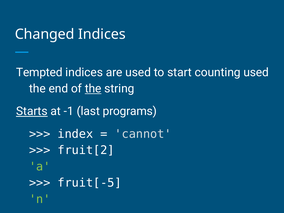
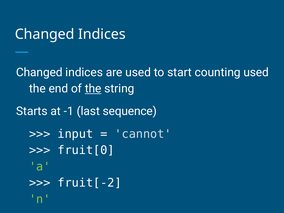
Tempted at (39, 72): Tempted -> Changed
Starts underline: present -> none
programs: programs -> sequence
index: index -> input
fruit[2: fruit[2 -> fruit[0
fruit[-5: fruit[-5 -> fruit[-2
